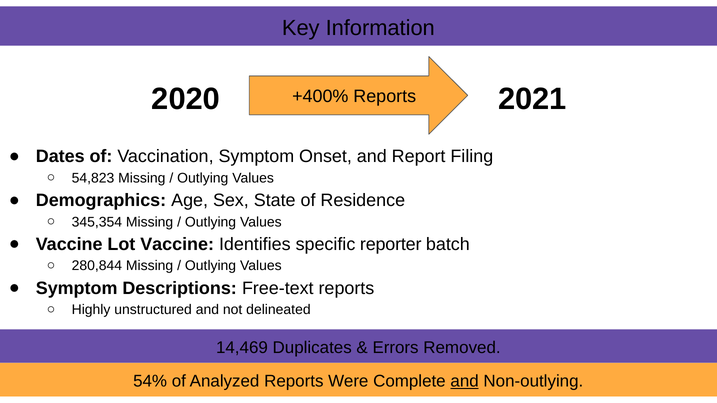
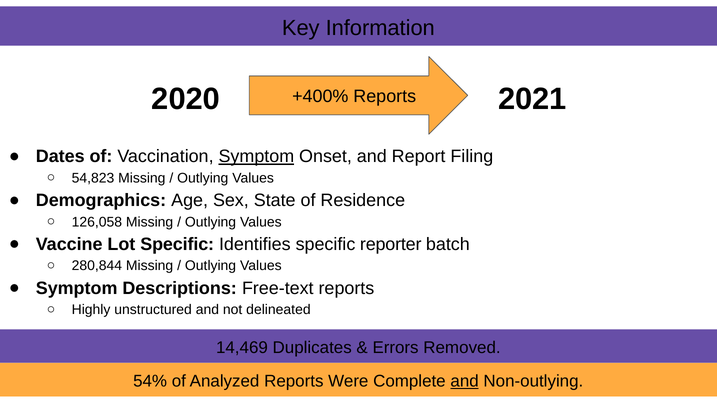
Symptom at (256, 157) underline: none -> present
345,354: 345,354 -> 126,058
Lot Vaccine: Vaccine -> Specific
